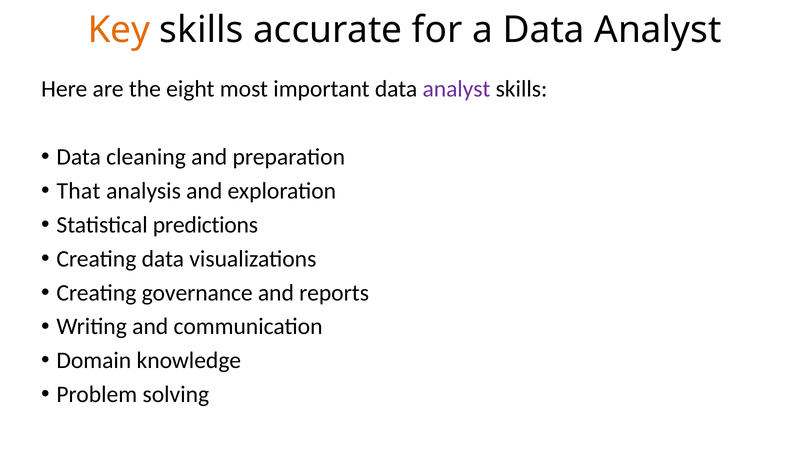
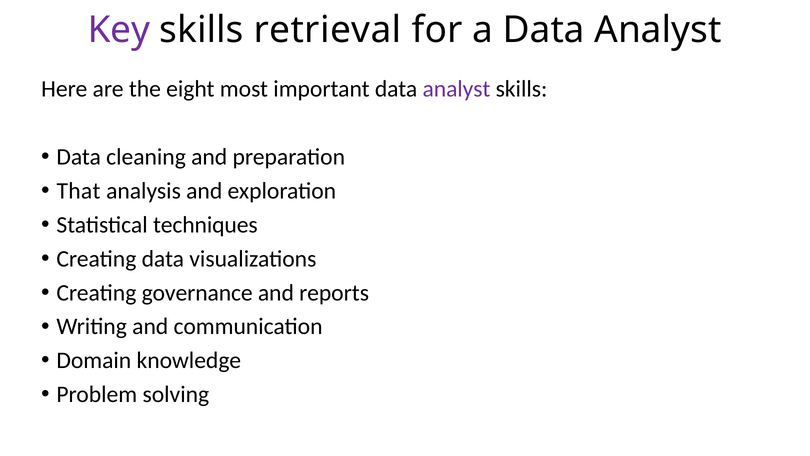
Key colour: orange -> purple
accurate: accurate -> retrieval
predictions: predictions -> techniques
